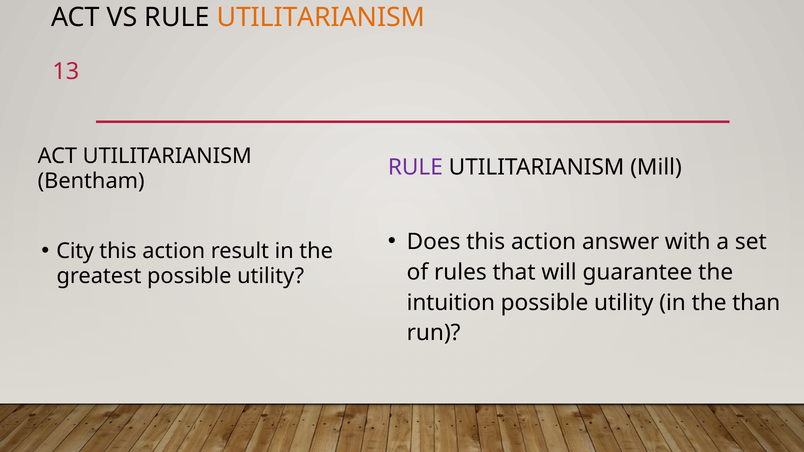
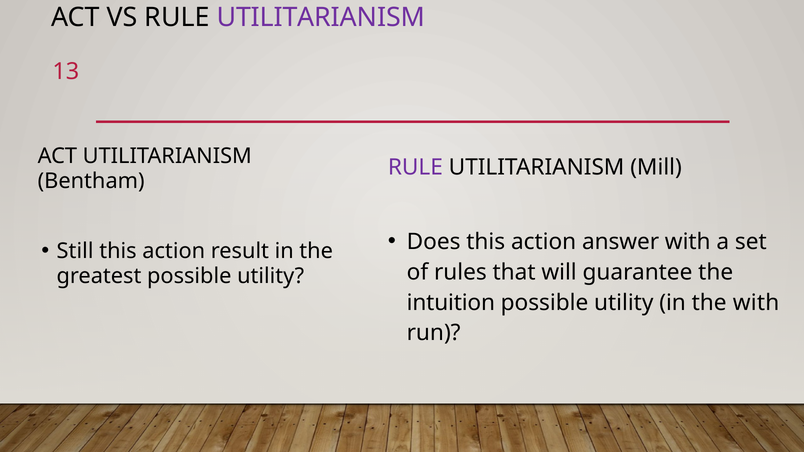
UTILITARIANISM at (321, 17) colour: orange -> purple
City: City -> Still
the than: than -> with
